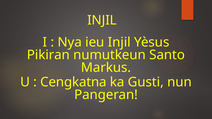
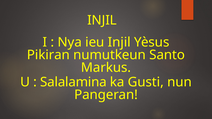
Cengkatna: Cengkatna -> Salalamina
